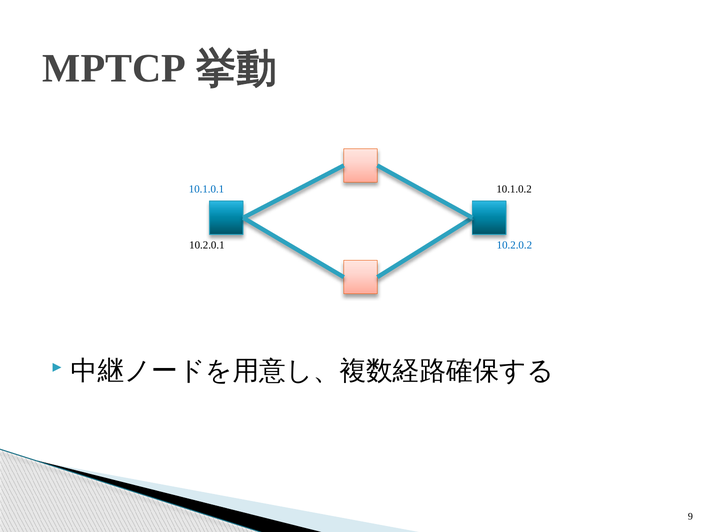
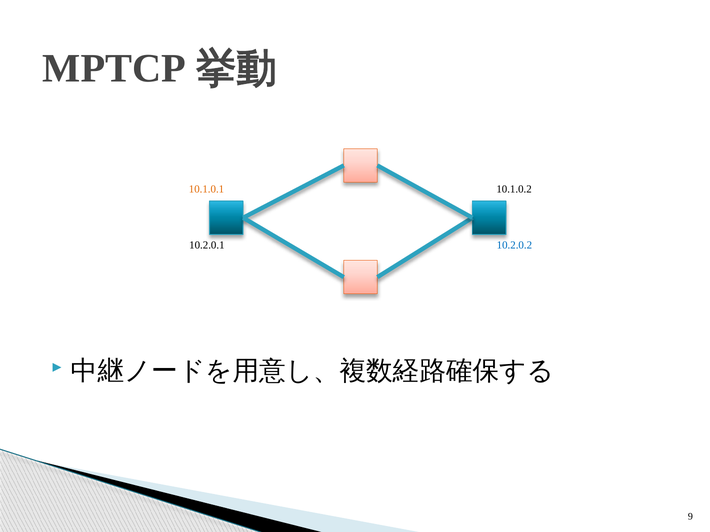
10.1.0.1 colour: blue -> orange
